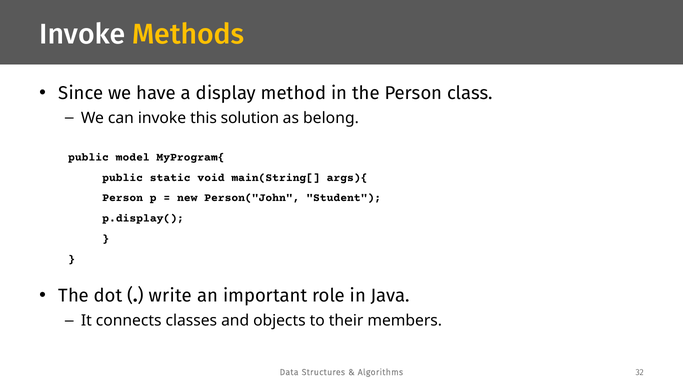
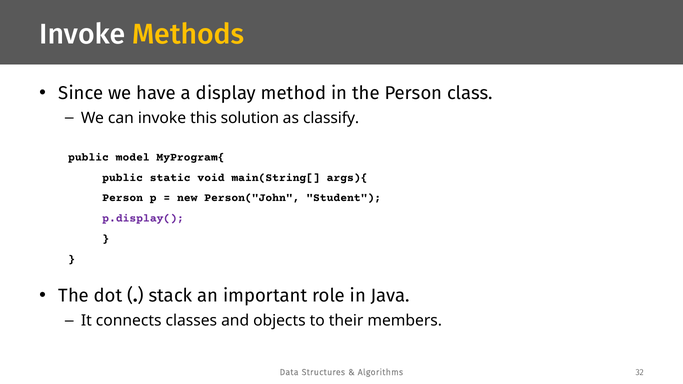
belong: belong -> classify
p.display( colour: black -> purple
write: write -> stack
